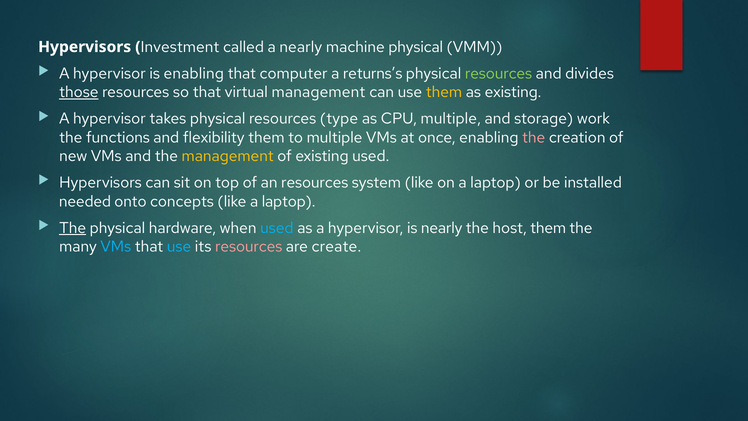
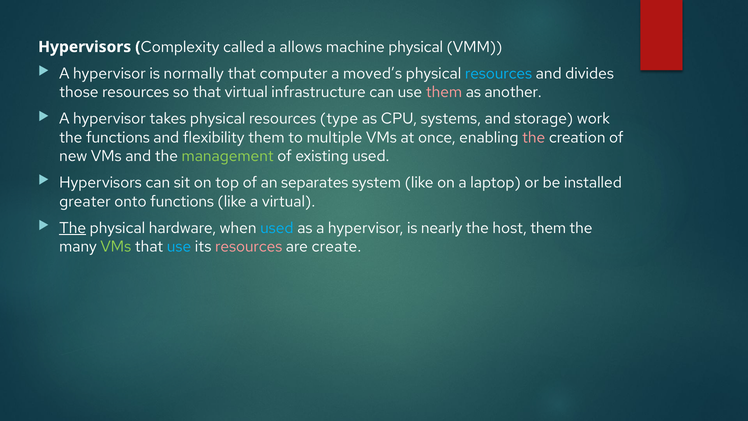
Investment: Investment -> Complexity
a nearly: nearly -> allows
is enabling: enabling -> normally
returns’s: returns’s -> moved’s
resources at (499, 73) colour: light green -> light blue
those underline: present -> none
virtual management: management -> infrastructure
them at (444, 92) colour: yellow -> pink
as existing: existing -> another
CPU multiple: multiple -> systems
management at (228, 156) colour: yellow -> light green
an resources: resources -> separates
needed: needed -> greater
onto concepts: concepts -> functions
like a laptop: laptop -> virtual
VMs at (116, 246) colour: light blue -> light green
